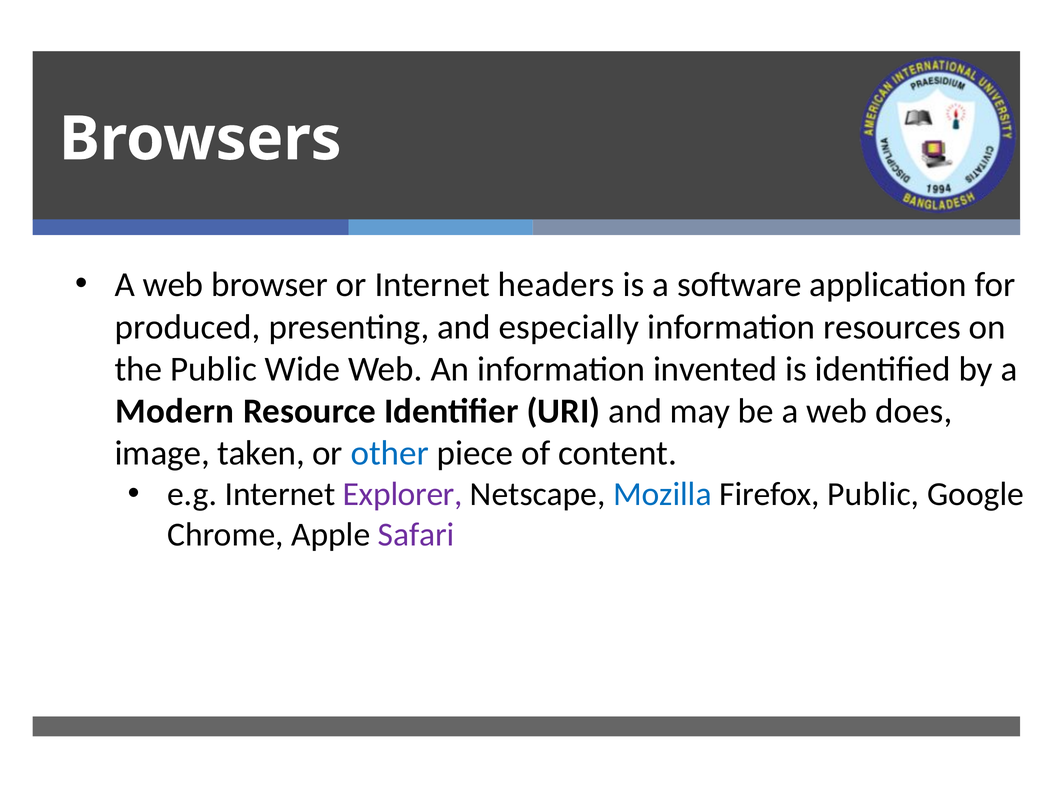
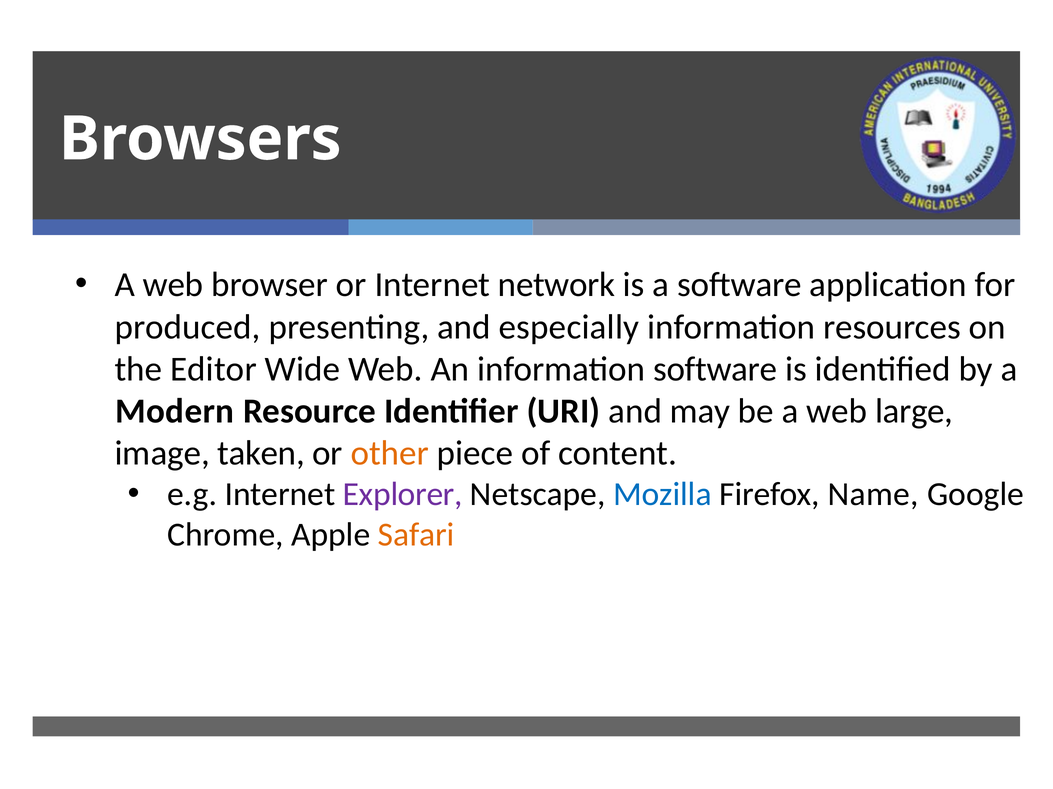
headers: headers -> network
the Public: Public -> Editor
information invented: invented -> software
does: does -> large
other colour: blue -> orange
Firefox Public: Public -> Name
Safari colour: purple -> orange
